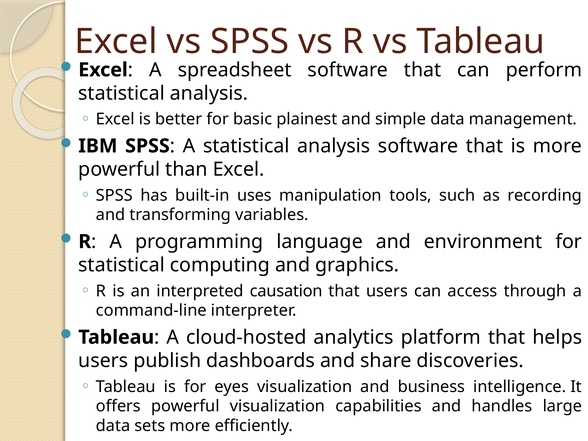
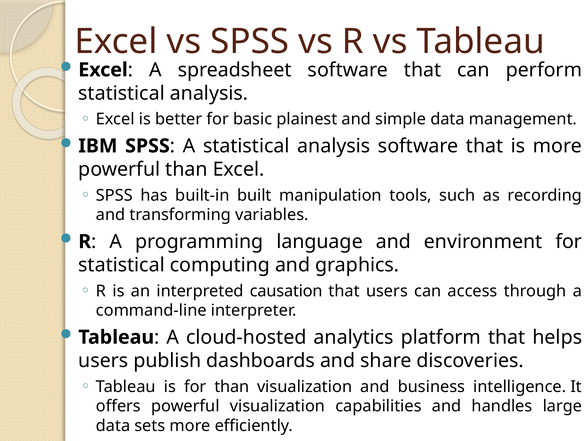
uses: uses -> built
for eyes: eyes -> than
